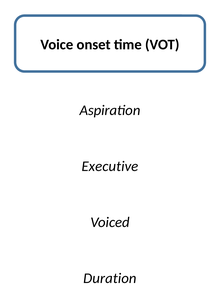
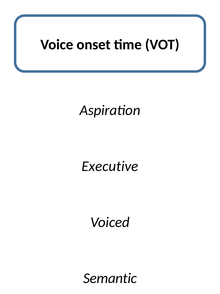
Duration: Duration -> Semantic
